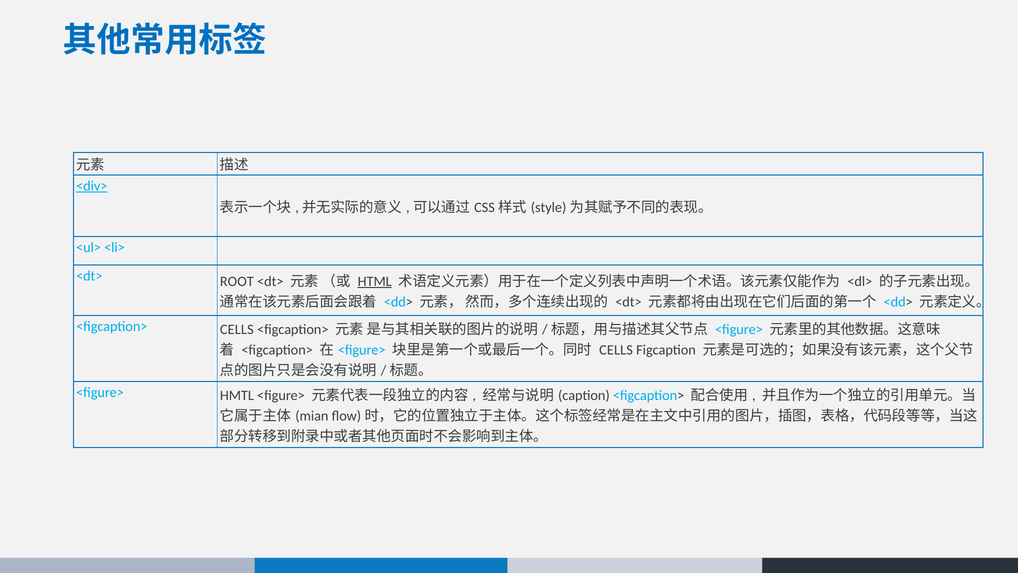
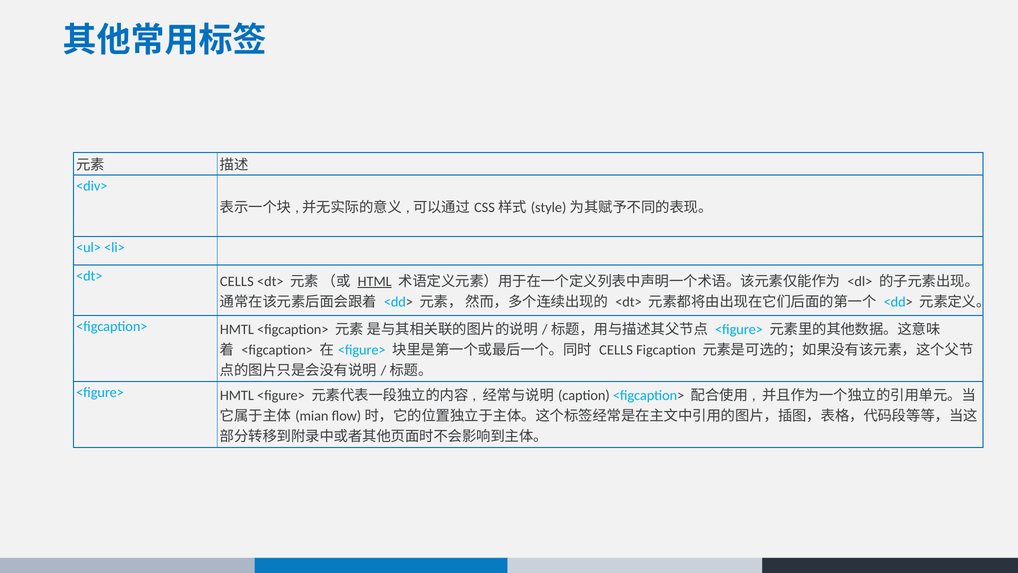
<div> underline: present -> none
<dt> ROOT: ROOT -> CELLS
<figcaption> CELLS: CELLS -> HMTL
